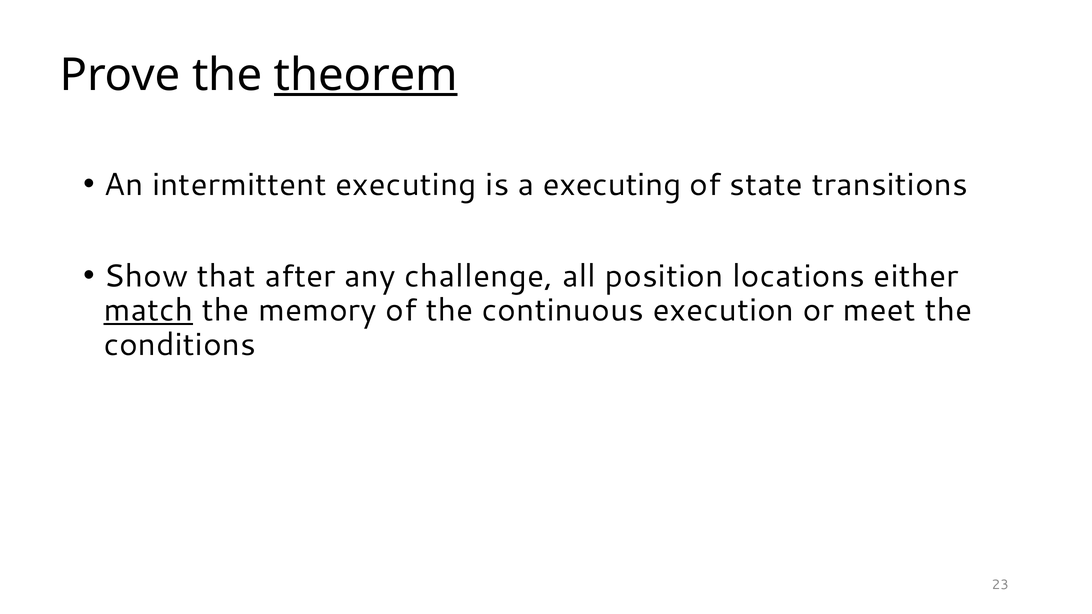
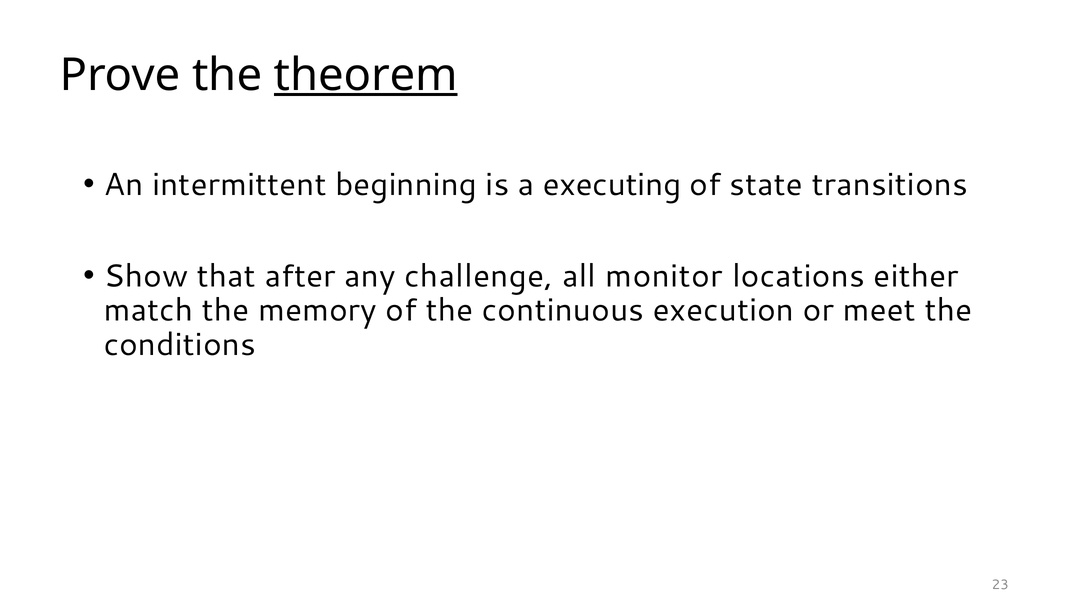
intermittent executing: executing -> beginning
position: position -> monitor
match underline: present -> none
